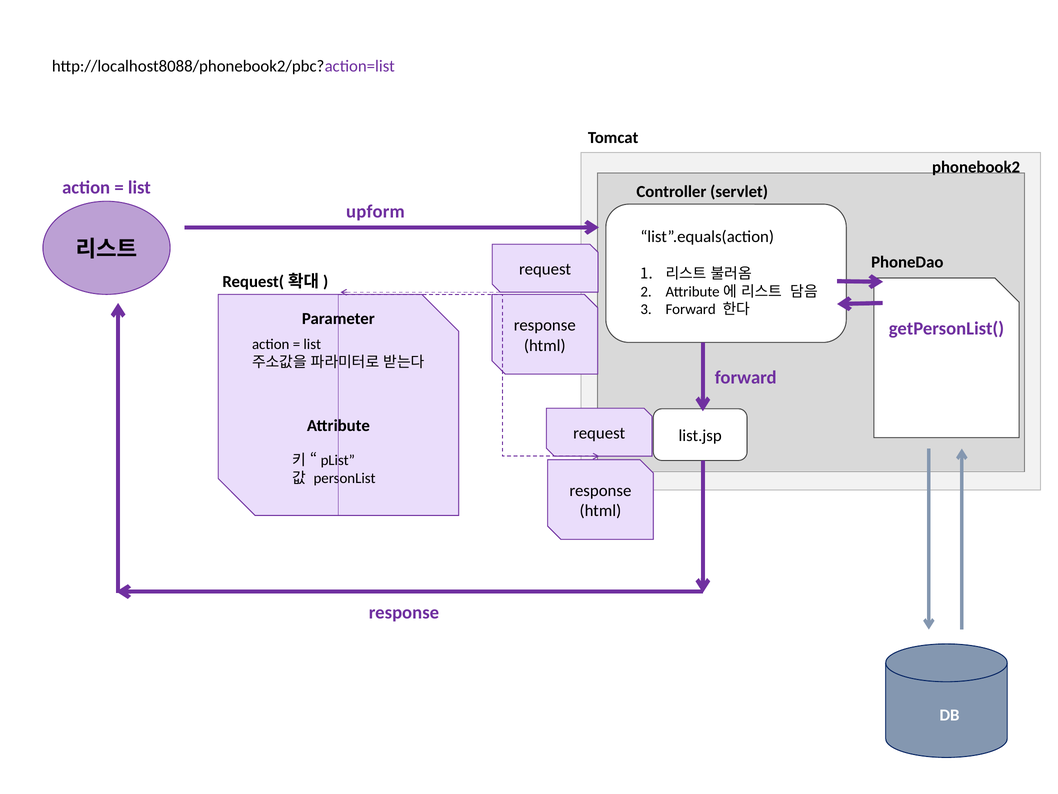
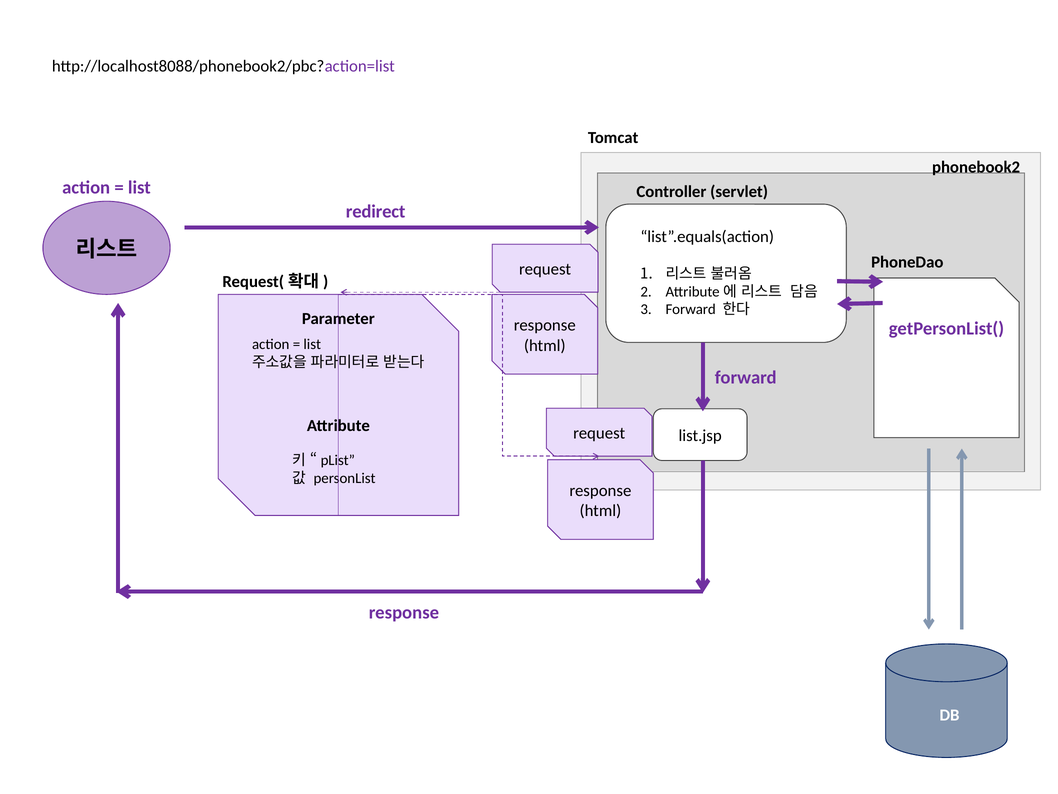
upform: upform -> redirect
